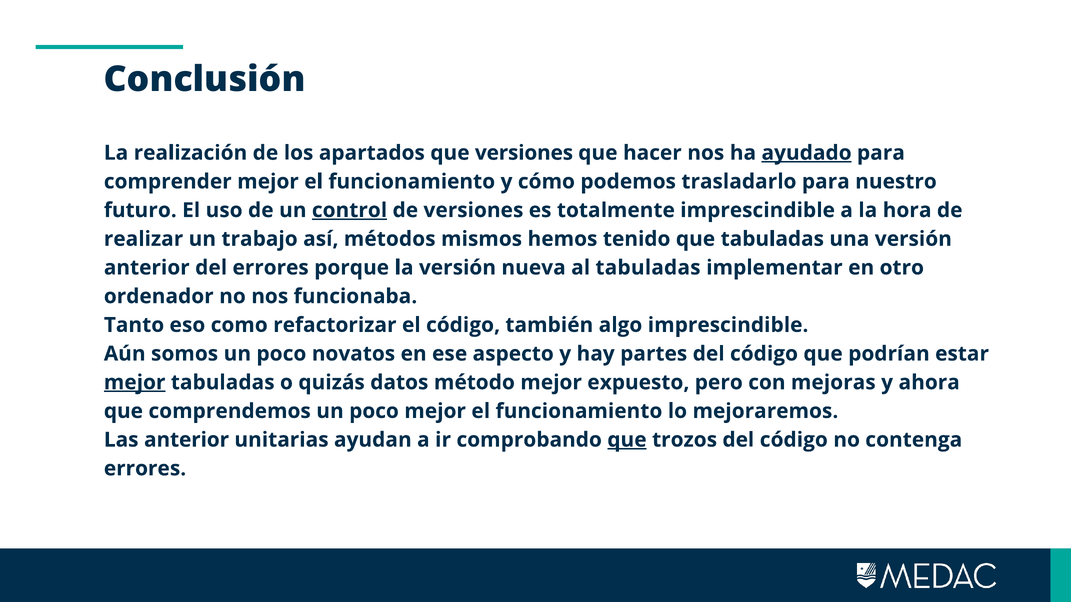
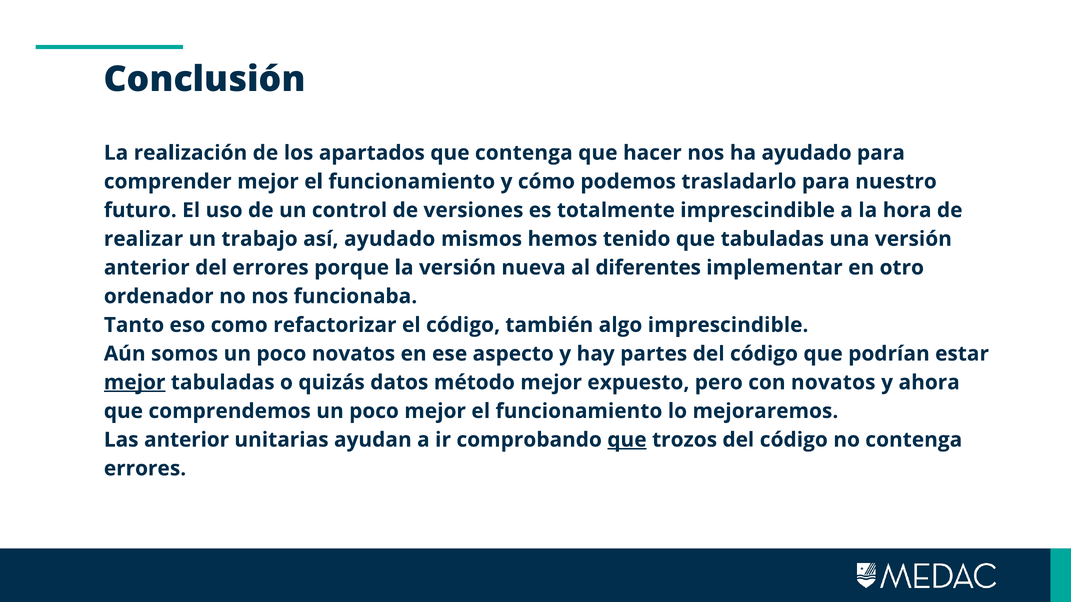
que versiones: versiones -> contenga
ayudado at (807, 153) underline: present -> none
control underline: present -> none
así métodos: métodos -> ayudado
al tabuladas: tabuladas -> diferentes
con mejoras: mejoras -> novatos
